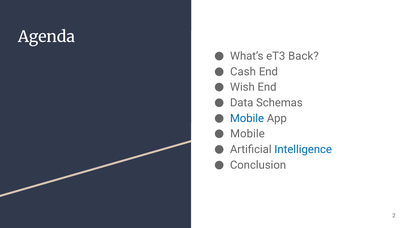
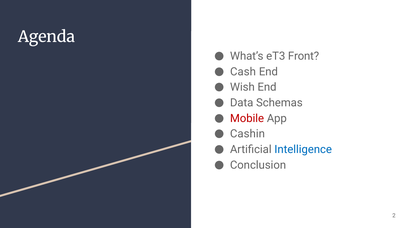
Back: Back -> Front
Mobile at (247, 118) colour: blue -> red
Mobile at (247, 134): Mobile -> Cashin
